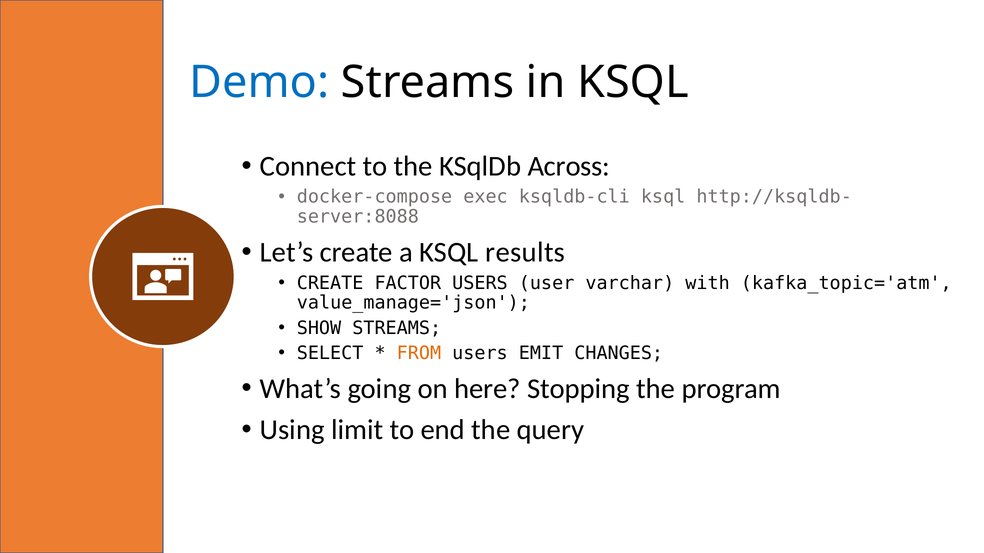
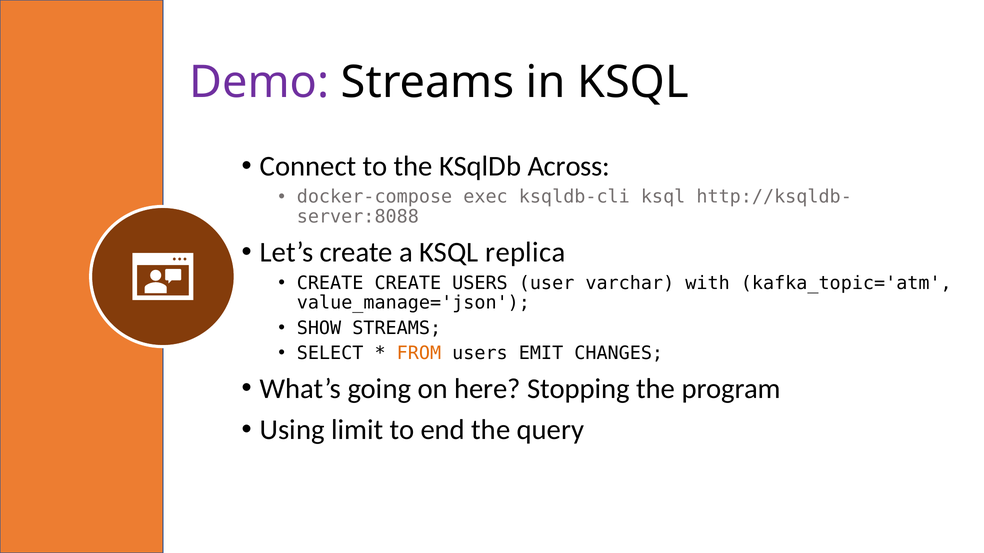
Demo colour: blue -> purple
results: results -> replica
CREATE FACTOR: FACTOR -> CREATE
